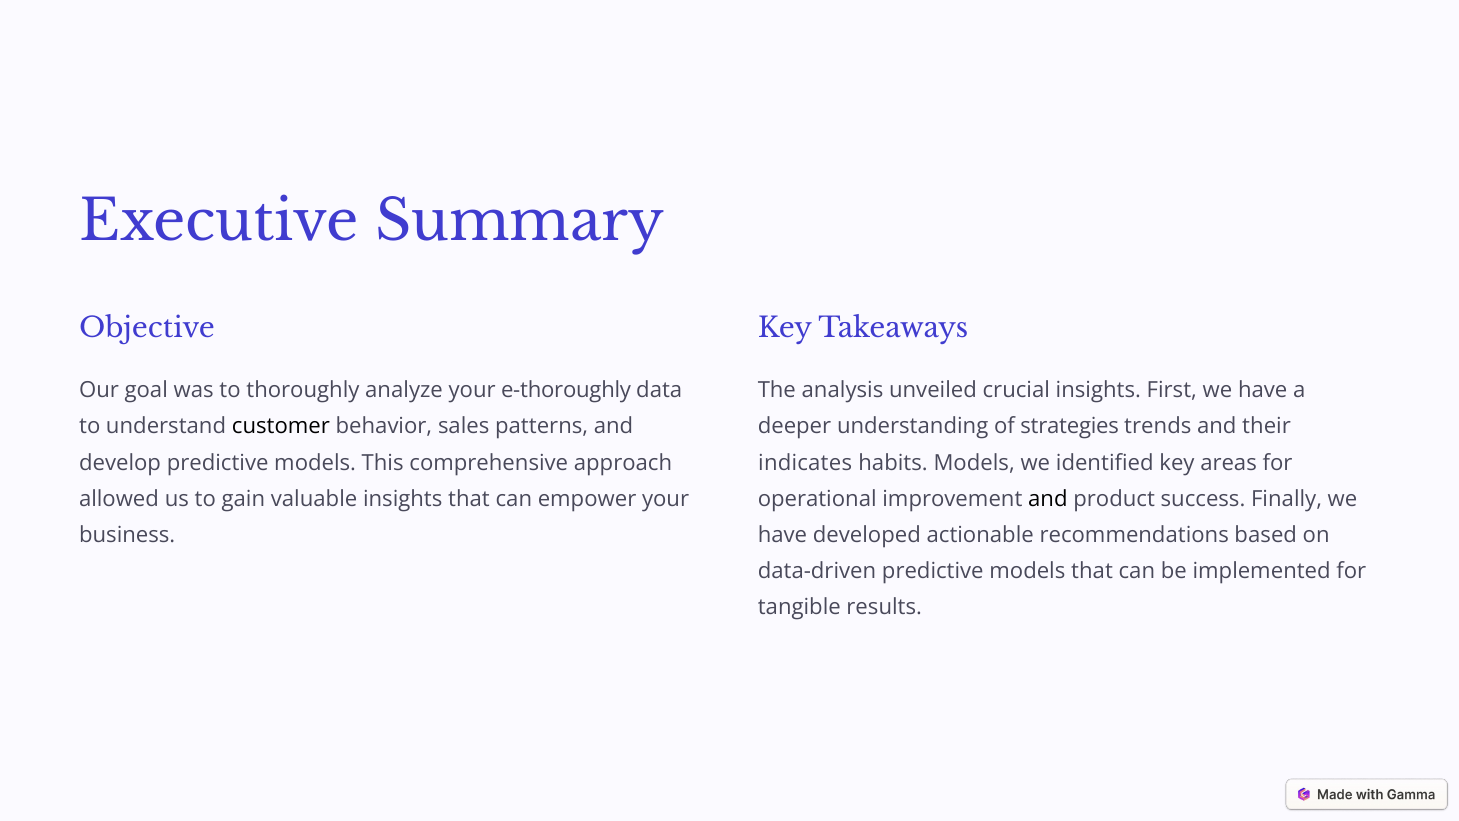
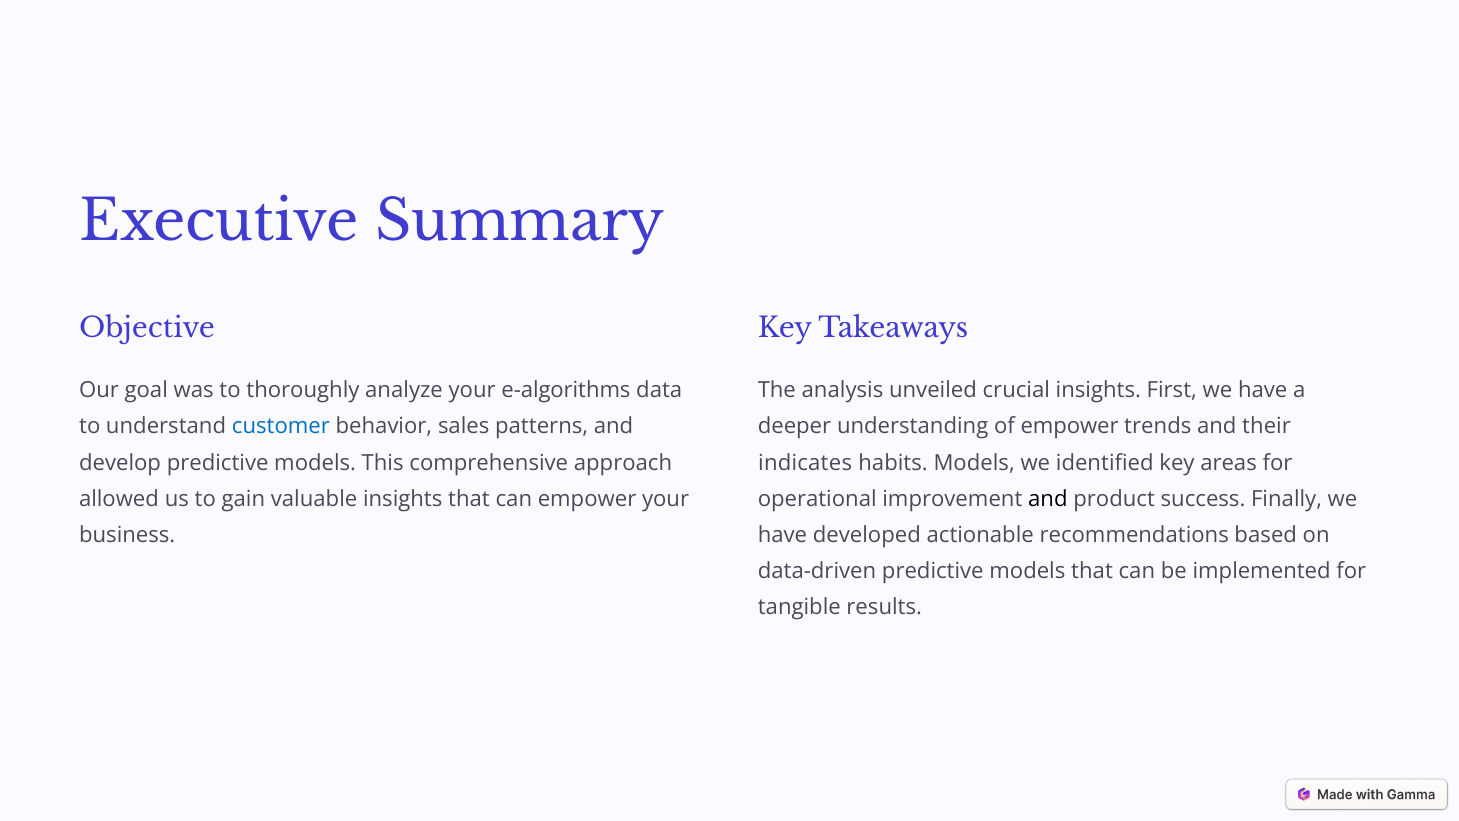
e-thoroughly: e-thoroughly -> e-algorithms
customer colour: black -> blue
of strategies: strategies -> empower
